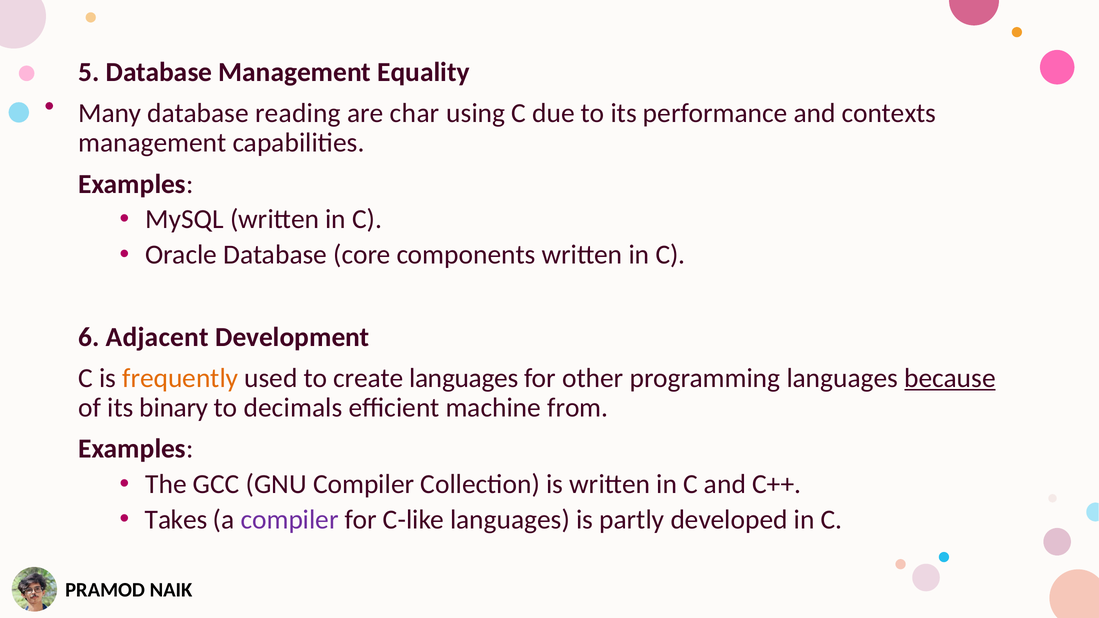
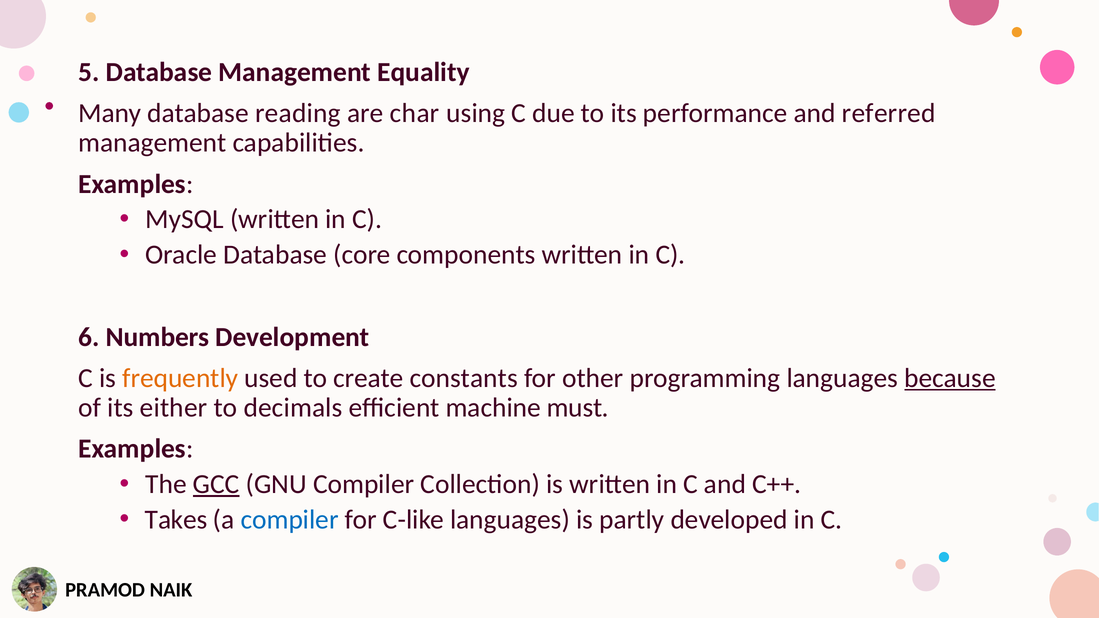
contexts: contexts -> referred
Adjacent: Adjacent -> Numbers
create languages: languages -> constants
binary: binary -> either
from: from -> must
GCC underline: none -> present
compiler at (290, 520) colour: purple -> blue
